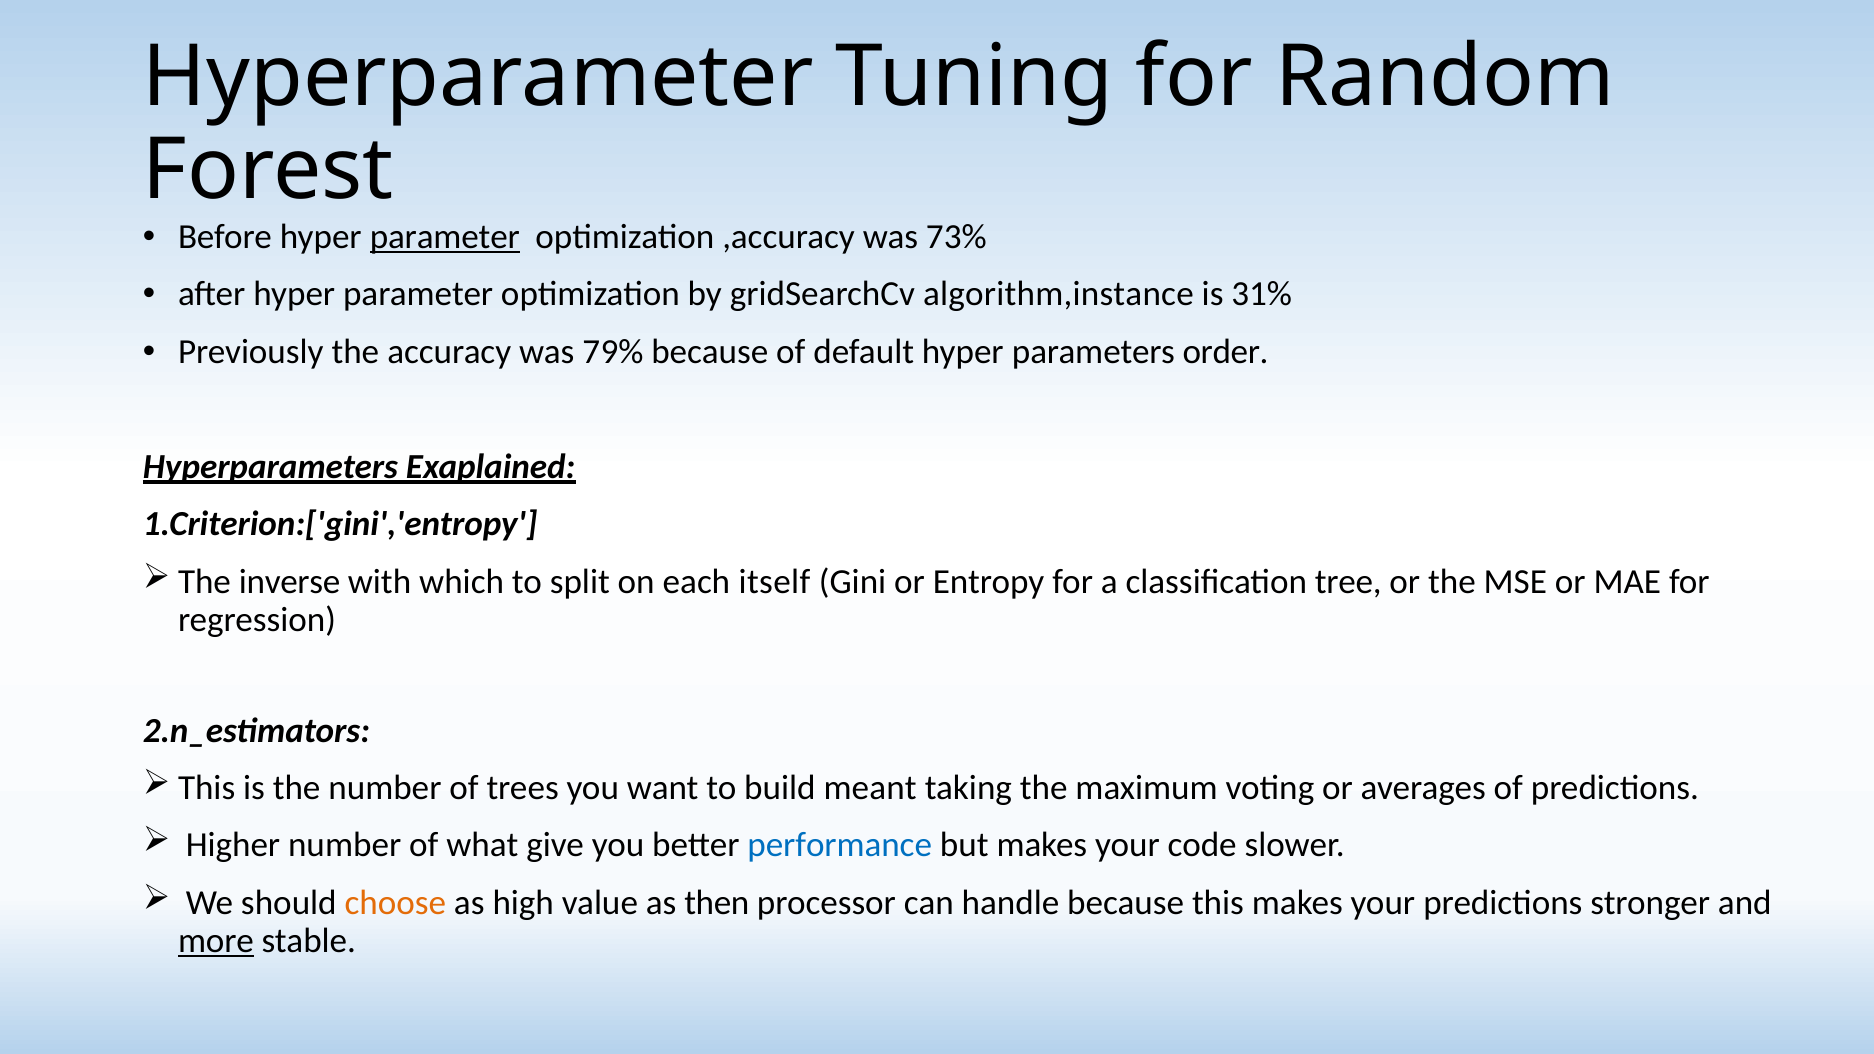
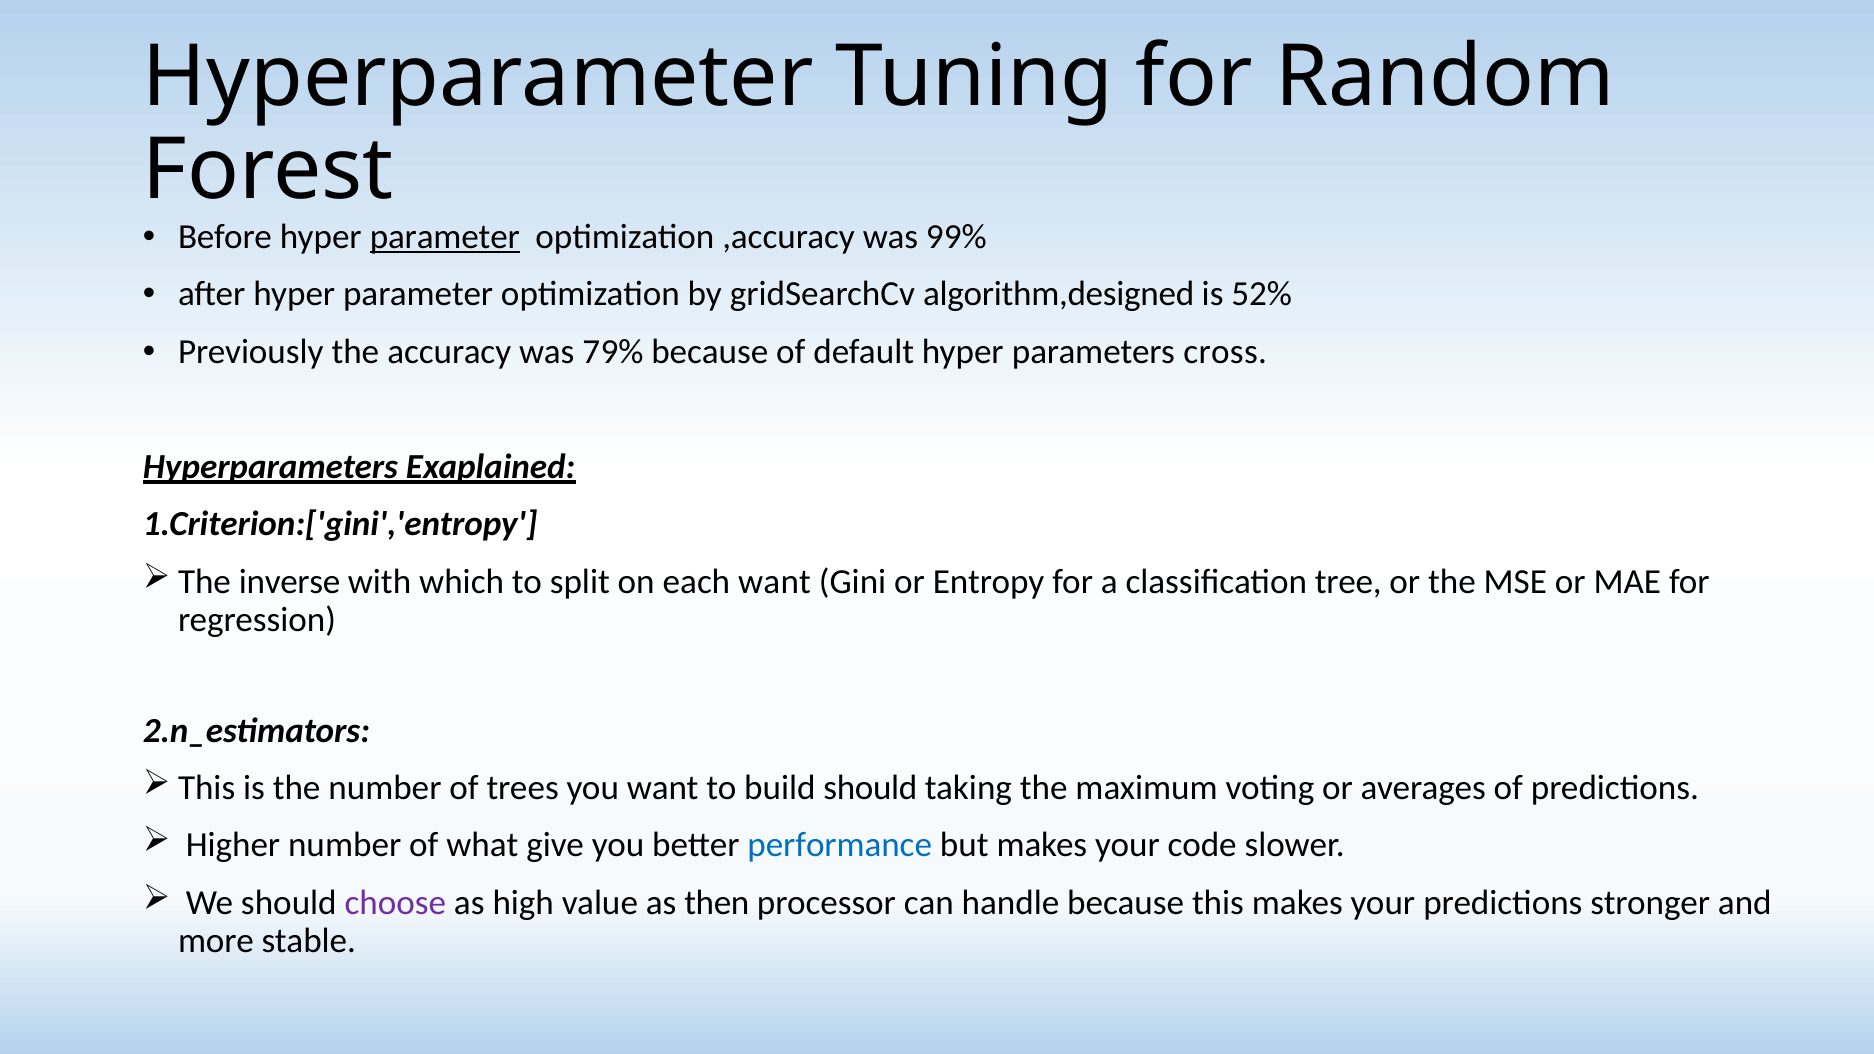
73%: 73% -> 99%
algorithm,instance: algorithm,instance -> algorithm,designed
31%: 31% -> 52%
order: order -> cross
each itself: itself -> want
build meant: meant -> should
choose colour: orange -> purple
more underline: present -> none
